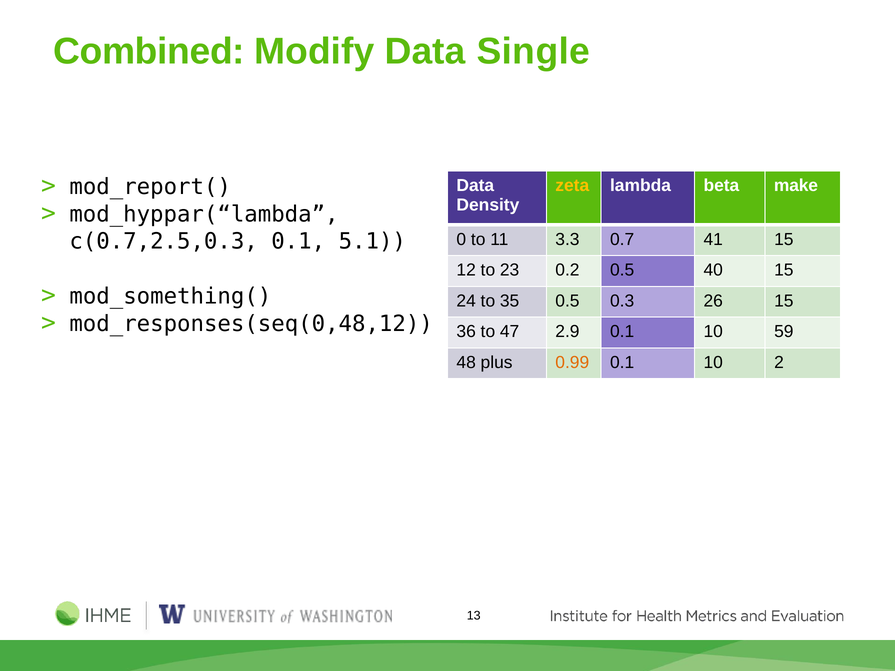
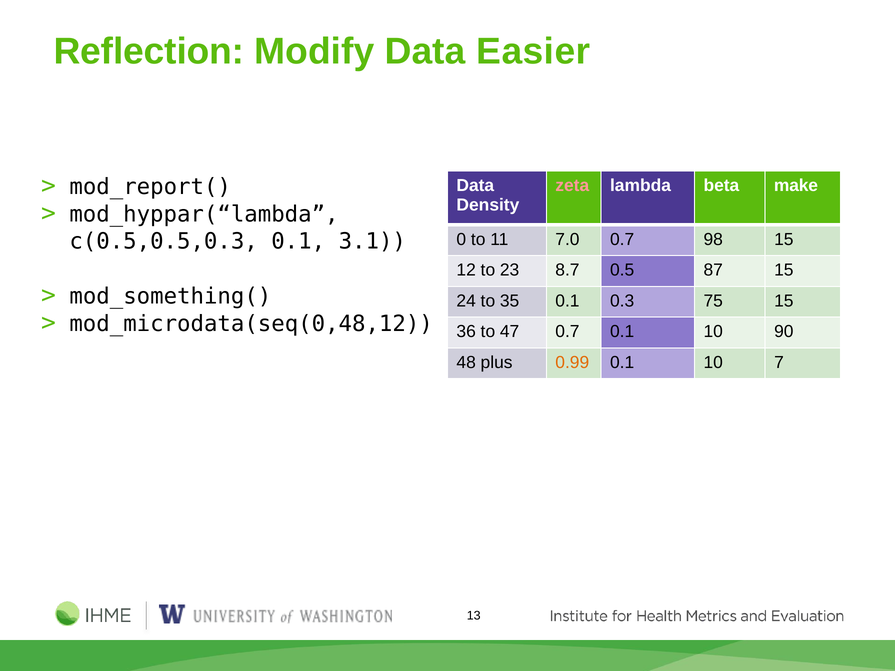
Combined: Combined -> Reflection
Single: Single -> Easier
zeta colour: yellow -> pink
3.3: 3.3 -> 7.0
41: 41 -> 98
c(0.7,2.5,0.3: c(0.7,2.5,0.3 -> c(0.5,0.5,0.3
5.1: 5.1 -> 3.1
0.2 at (567, 270): 0.2 -> 8.7
40: 40 -> 87
0.5 at (567, 301): 0.5 -> 0.1
26: 26 -> 75
mod_responses(seq(0,48,12: mod_responses(seq(0,48,12 -> mod_microdata(seq(0,48,12
2.9 at (567, 332): 2.9 -> 0.7
59: 59 -> 90
2: 2 -> 7
